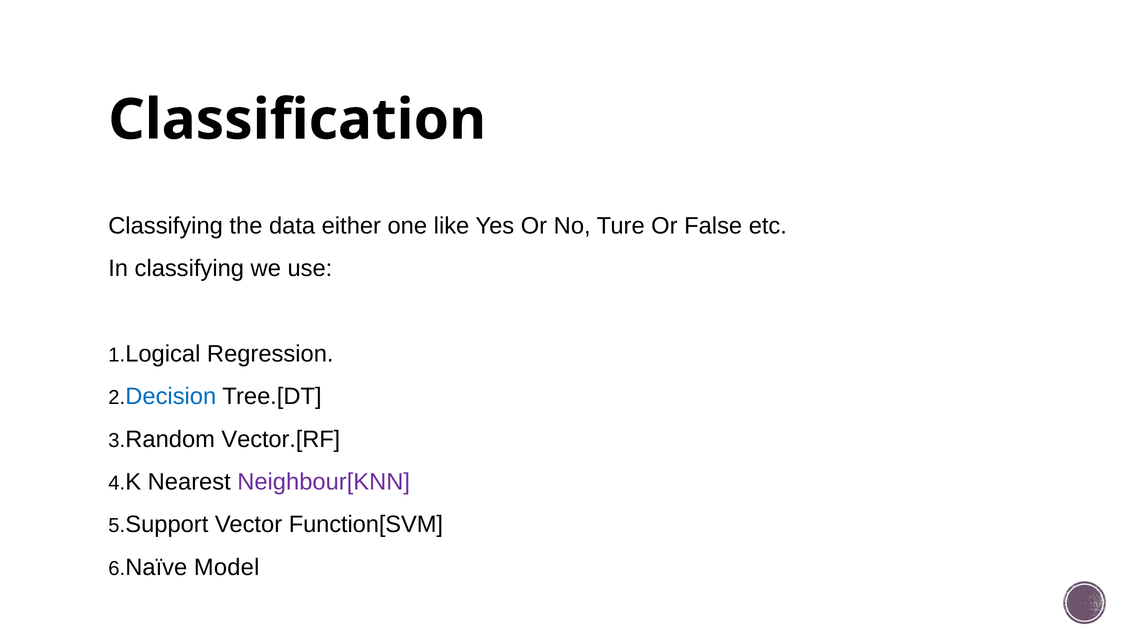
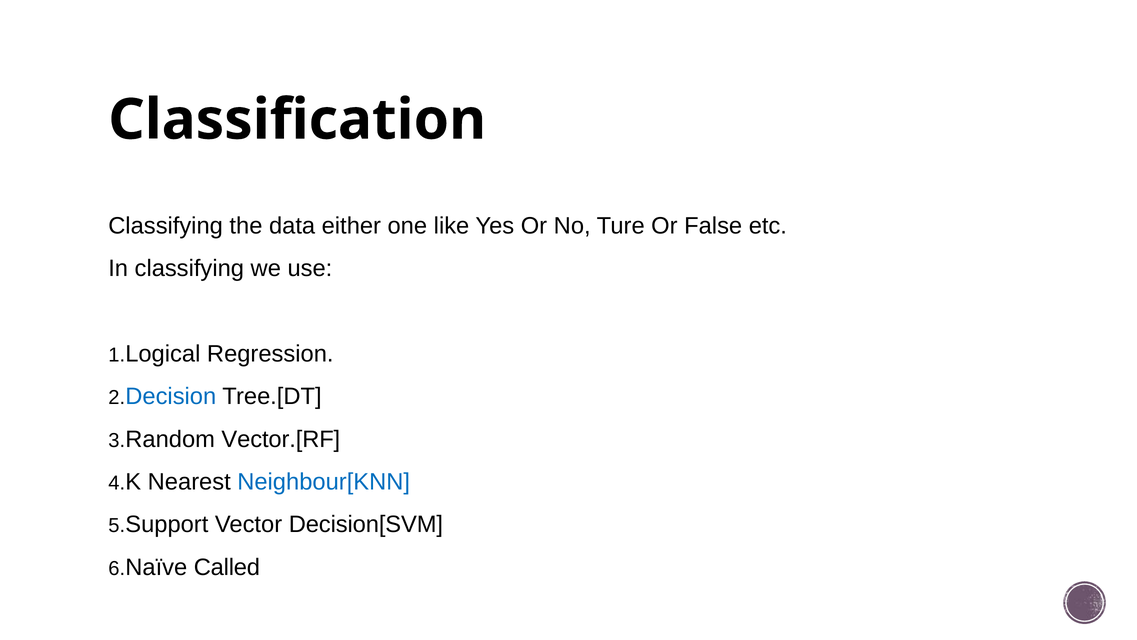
Neighbour[KNN colour: purple -> blue
Function[SVM: Function[SVM -> Decision[SVM
Model: Model -> Called
